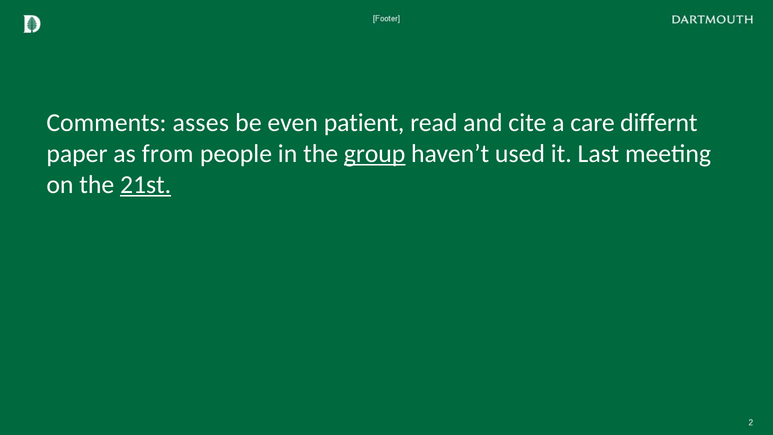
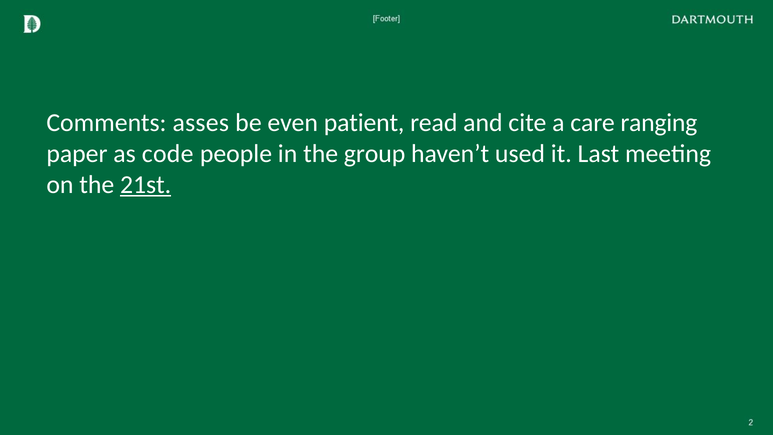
differnt: differnt -> ranging
from: from -> code
group underline: present -> none
